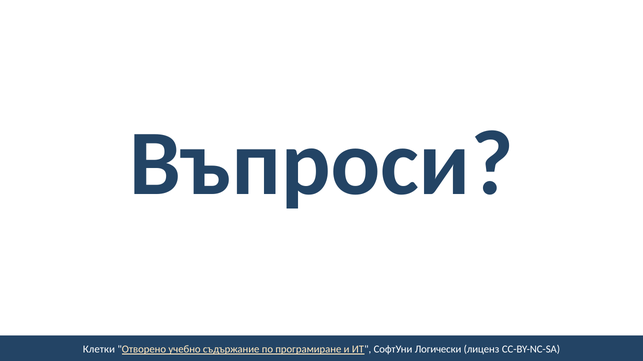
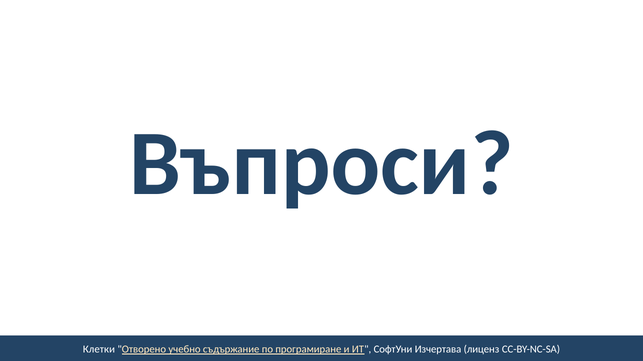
Логически: Логически -> Изчертава
